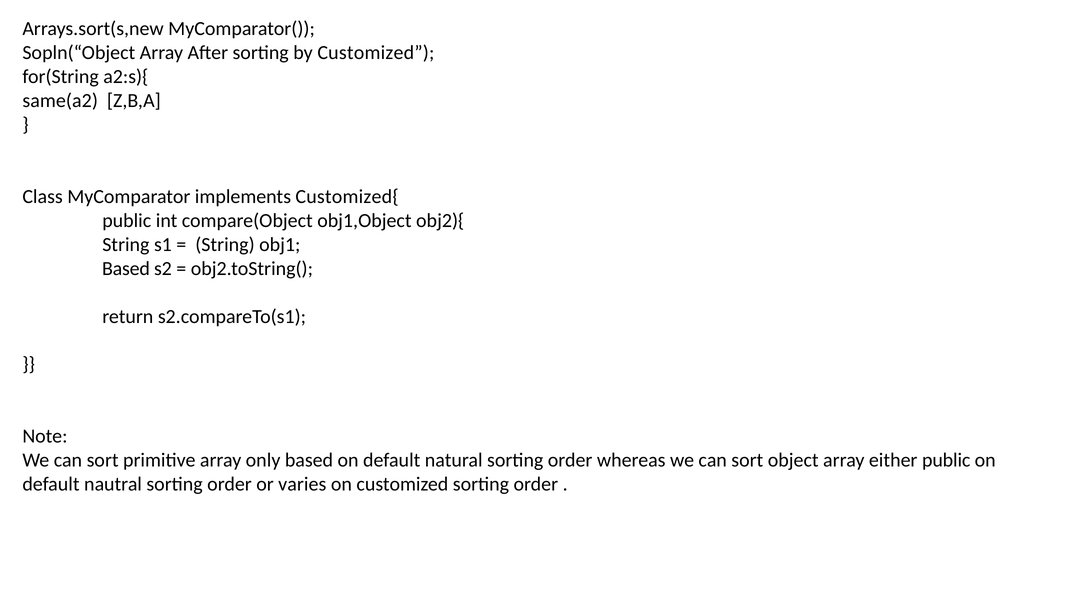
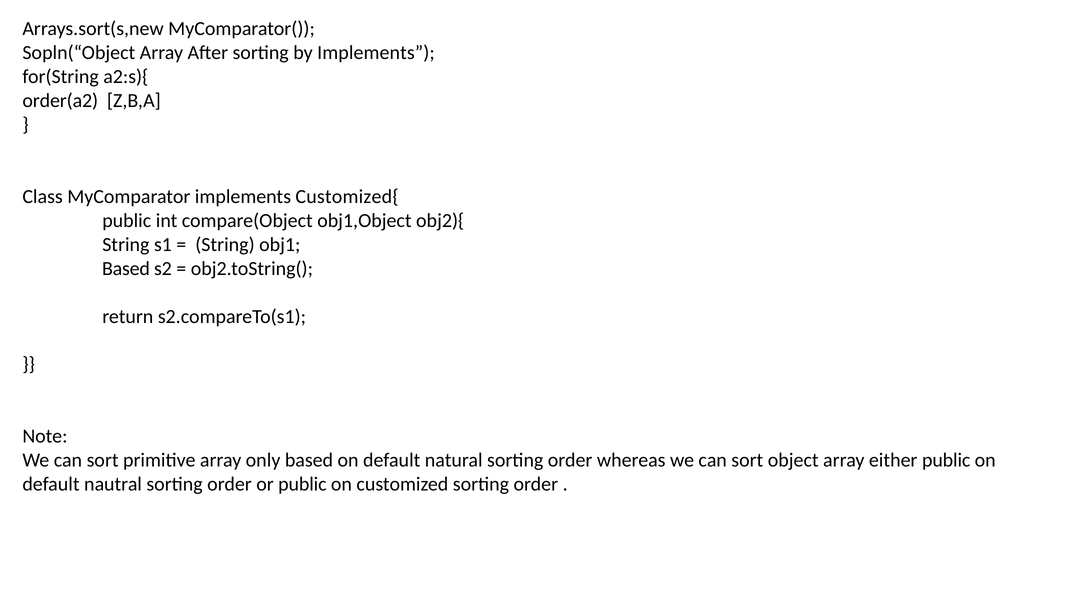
by Customized: Customized -> Implements
same(a2: same(a2 -> order(a2
or varies: varies -> public
